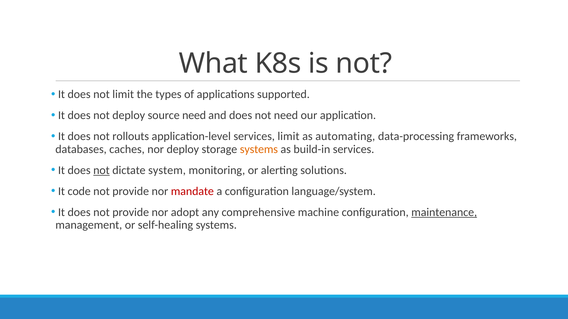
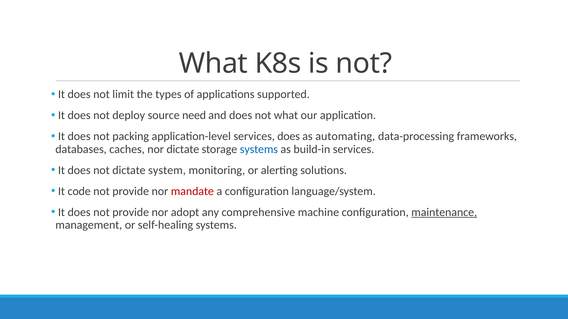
not need: need -> what
rollouts: rollouts -> packing
services limit: limit -> does
nor deploy: deploy -> dictate
systems at (259, 149) colour: orange -> blue
not at (101, 170) underline: present -> none
